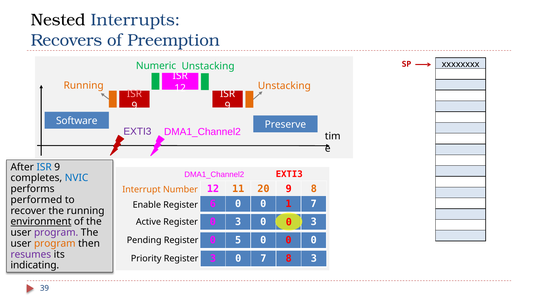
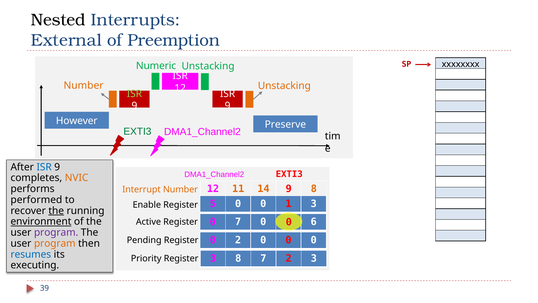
Recovers: Recovers -> External
Running at (84, 85): Running -> Number
ISR at (134, 94) colour: pink -> light green
Software: Software -> However
EXTI3 at (137, 131) colour: purple -> green
NVIC colour: blue -> orange
20: 20 -> 14
6: 6 -> 5
1 7: 7 -> 3
the at (56, 210) underline: none -> present
Register 0 3: 3 -> 7
3 at (314, 222): 3 -> 6
0 5: 5 -> 2
resumes colour: purple -> blue
Register 3 0: 0 -> 8
7 8: 8 -> 2
indicating: indicating -> executing
